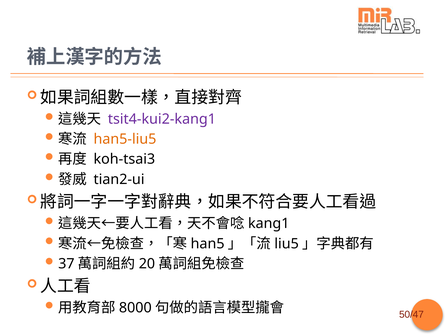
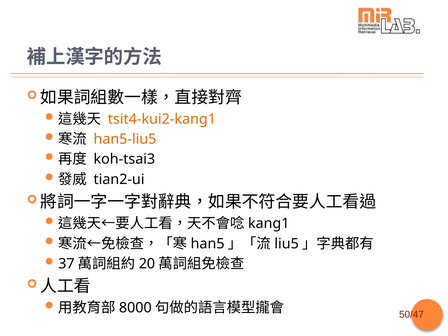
tsit4-kui2-kang1 colour: purple -> orange
